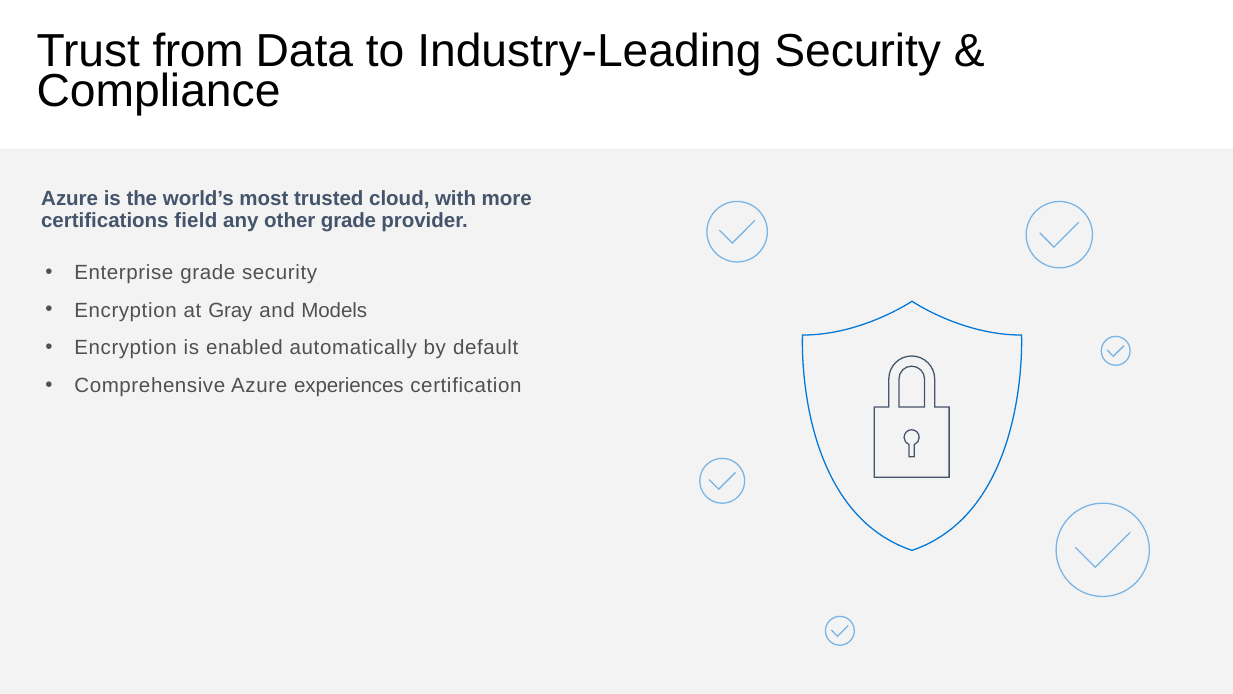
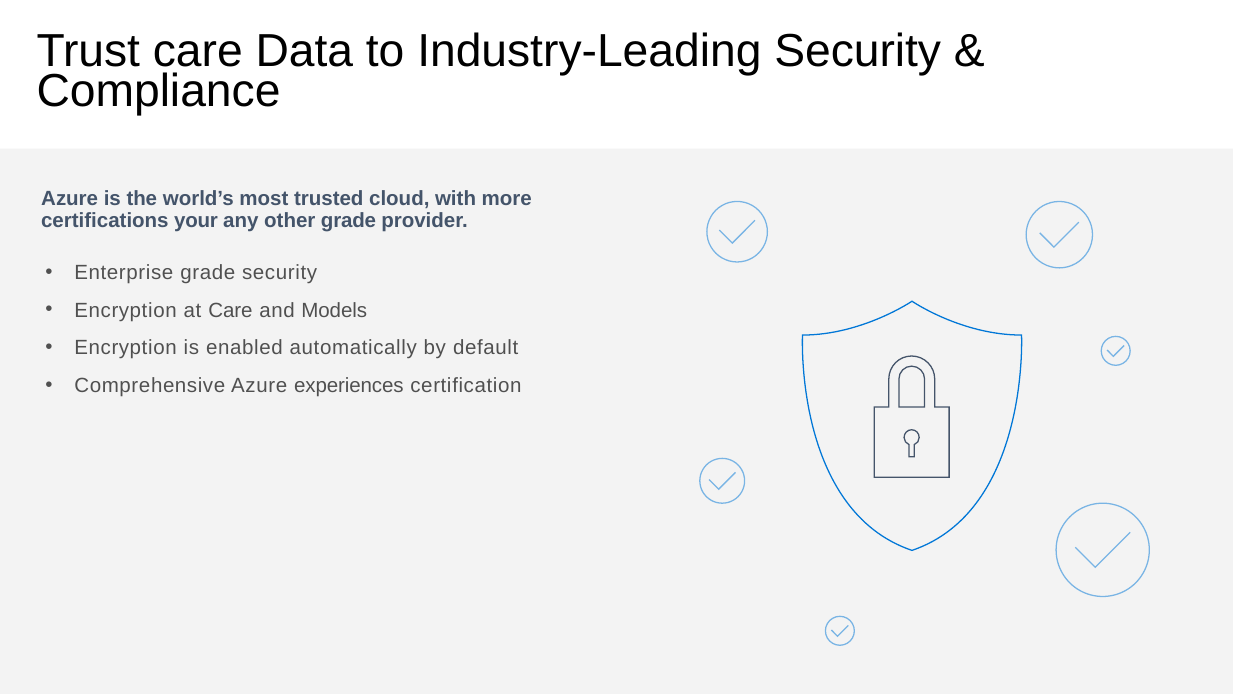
Trust from: from -> care
field: field -> your
at Gray: Gray -> Care
